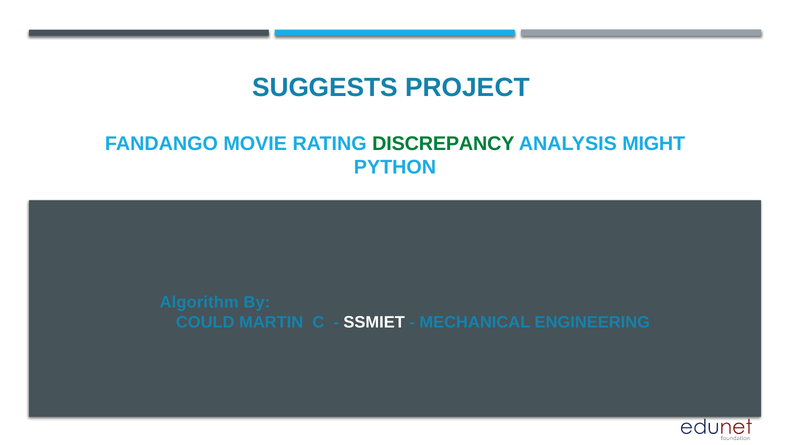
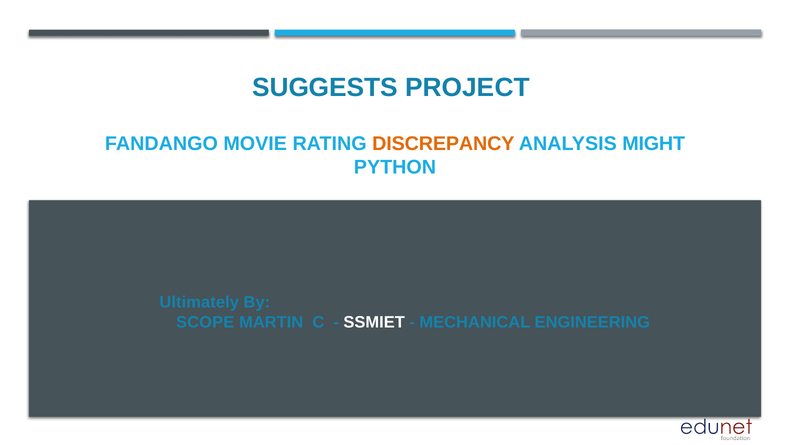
DISCREPANCY colour: green -> orange
Algorithm: Algorithm -> Ultimately
COULD: COULD -> SCOPE
